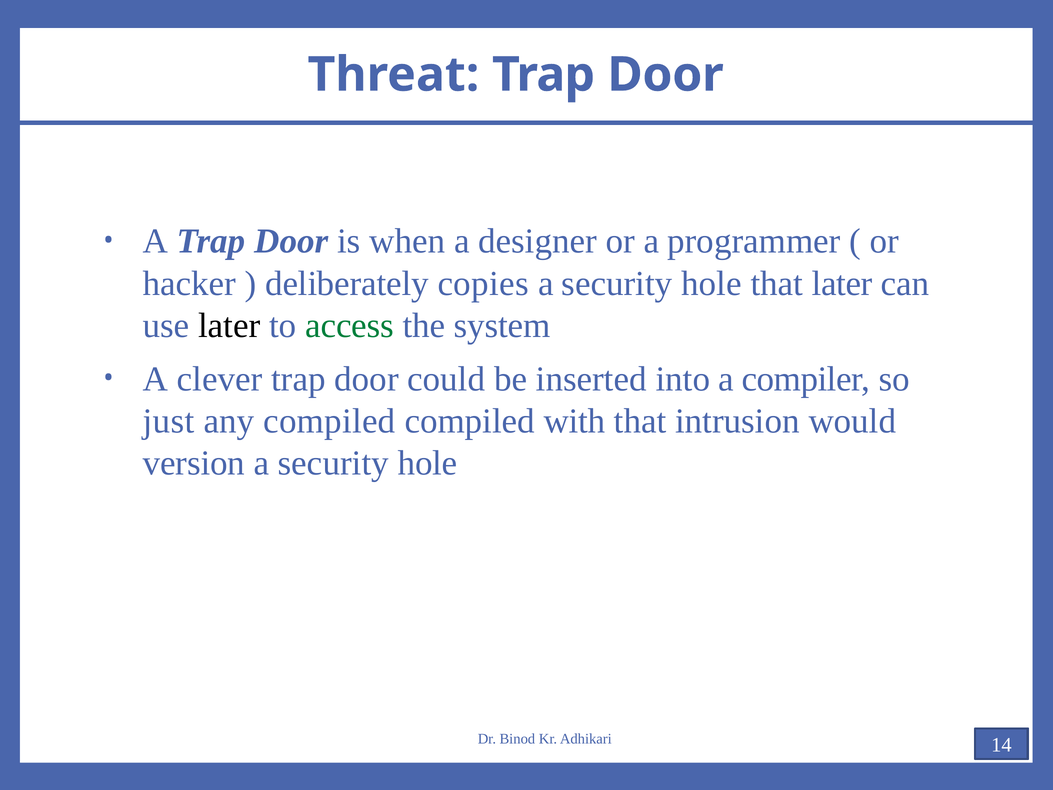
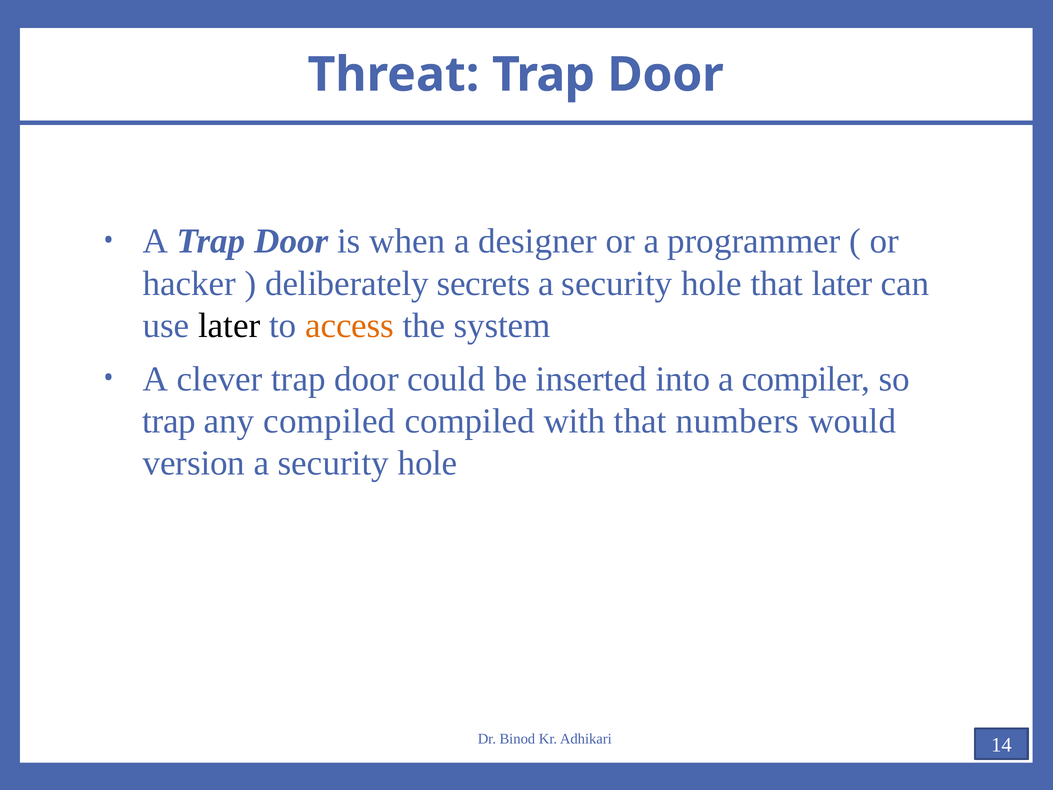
copies: copies -> secrets
access colour: green -> orange
just at (169, 421): just -> trap
intrusion: intrusion -> numbers
